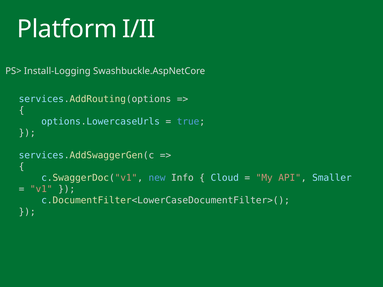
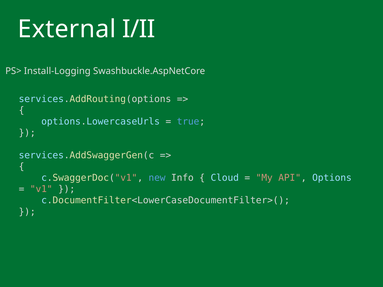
Platform: Platform -> External
Smaller: Smaller -> Options
